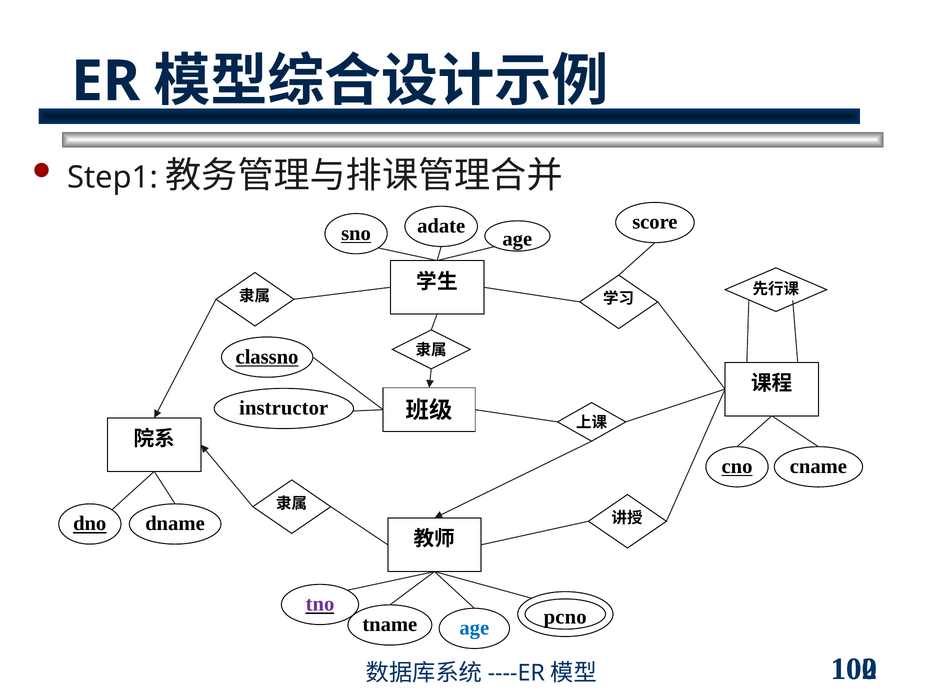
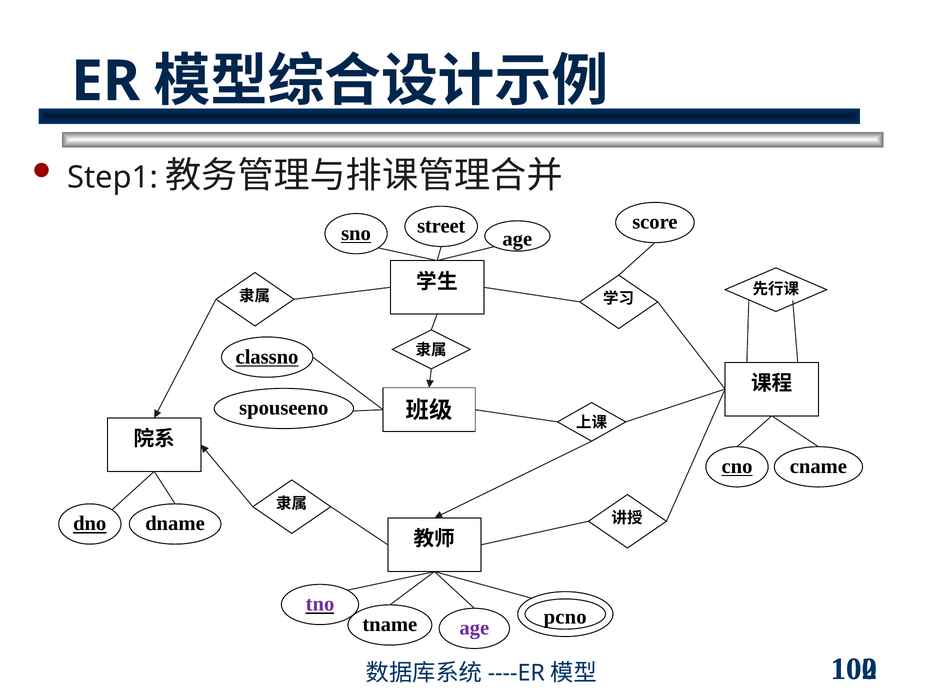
adate: adate -> street
instructor: instructor -> spouseeno
age at (474, 628) colour: blue -> purple
